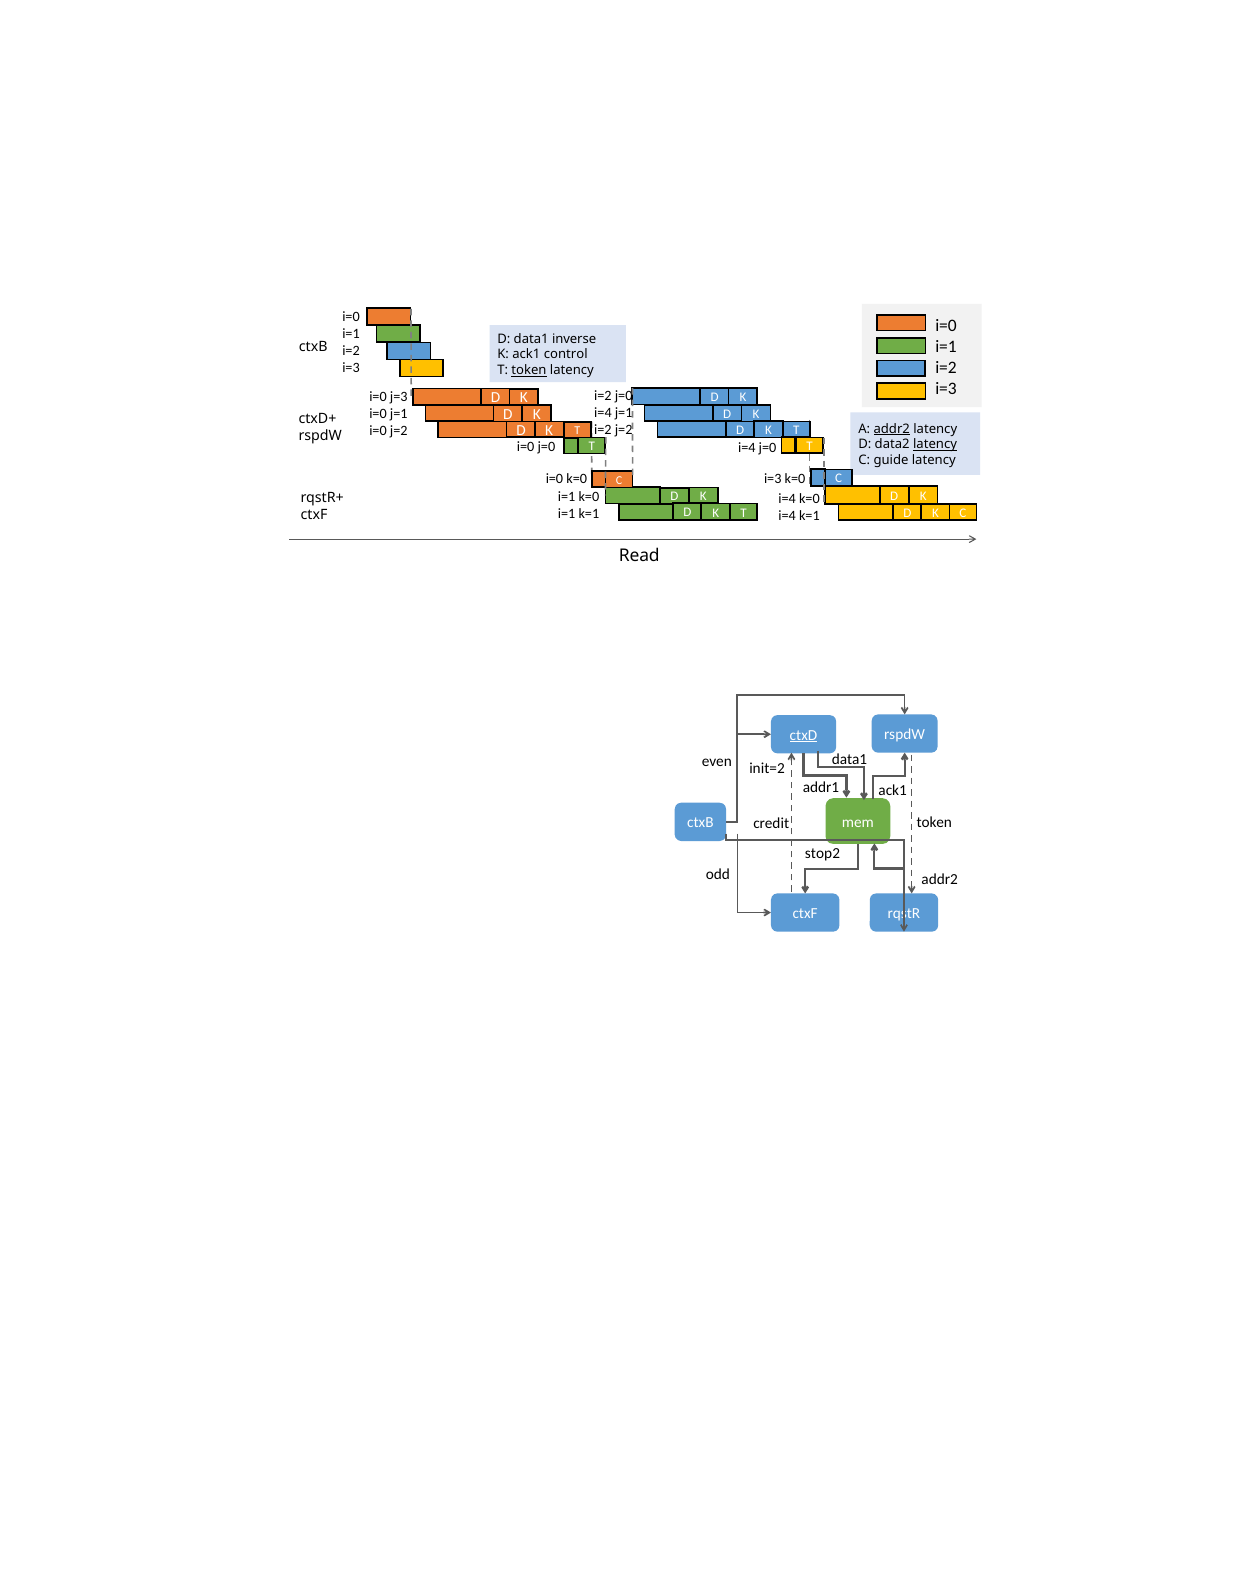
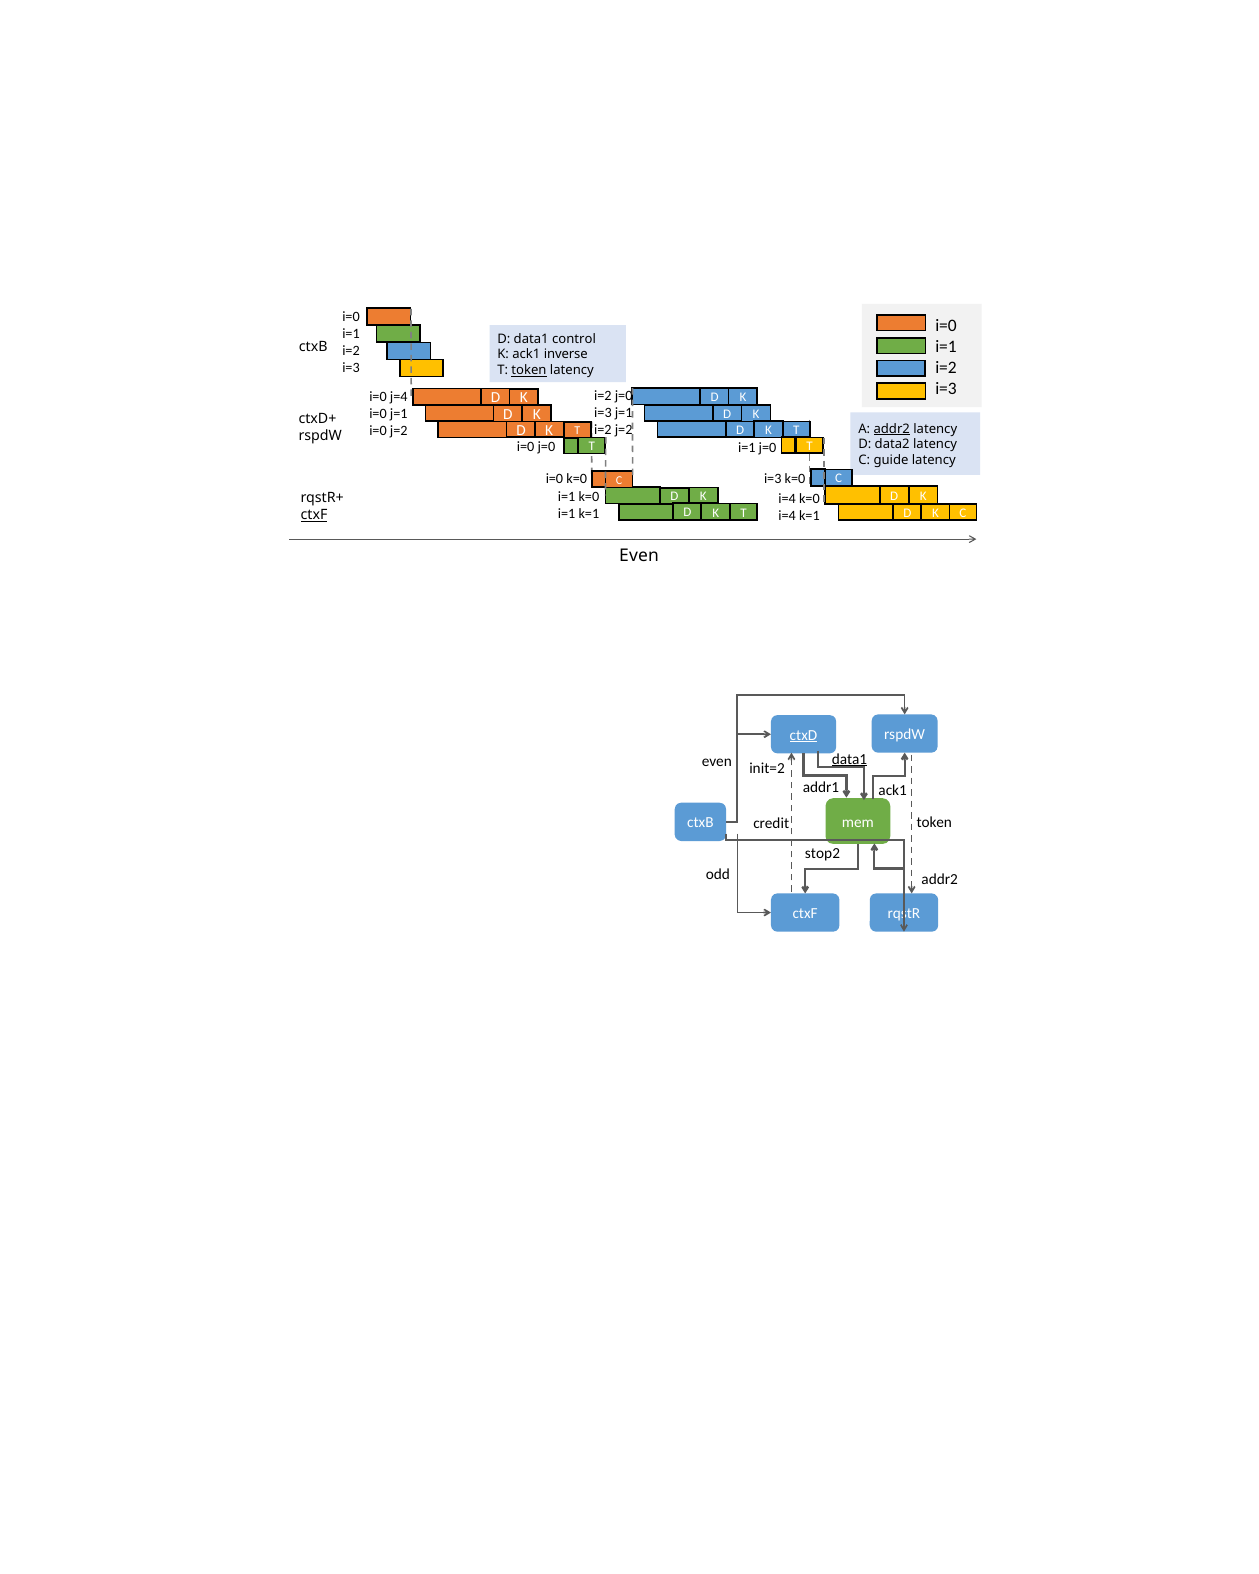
inverse: inverse -> control
control: control -> inverse
j=3: j=3 -> j=4
i=4 at (603, 413): i=4 -> i=3
latency at (935, 444) underline: present -> none
i=0 j=0 i=4: i=4 -> i=1
ctxF at (314, 515) underline: none -> present
Read at (639, 556): Read -> Even
data1 at (849, 759) underline: none -> present
